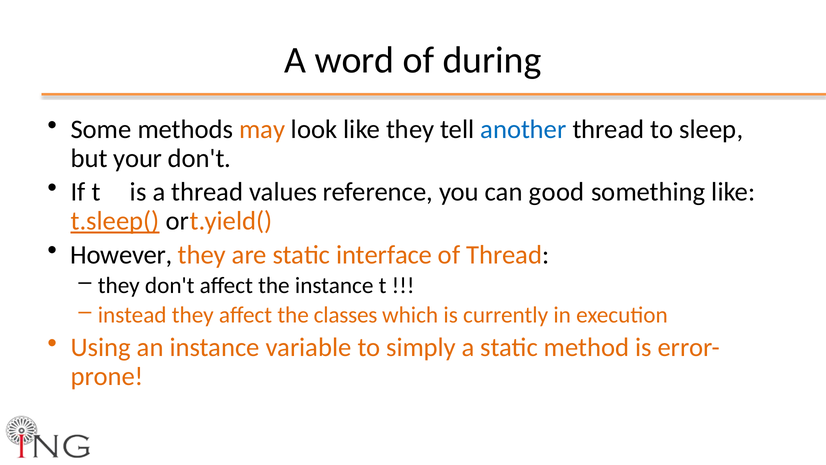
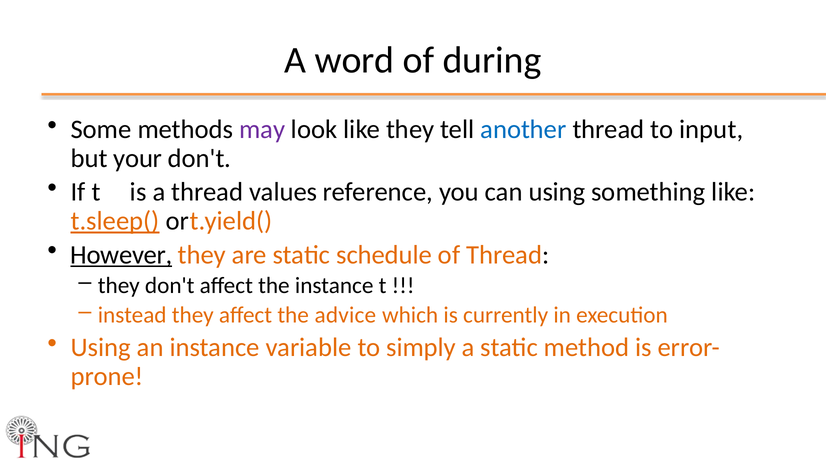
may colour: orange -> purple
sleep: sleep -> input
can good: good -> using
However underline: none -> present
interface: interface -> schedule
classes: classes -> advice
